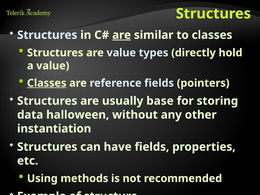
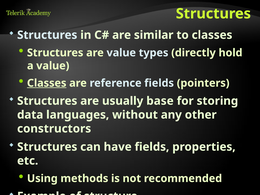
are at (122, 35) underline: present -> none
halloween: halloween -> languages
instantiation: instantiation -> constructors
